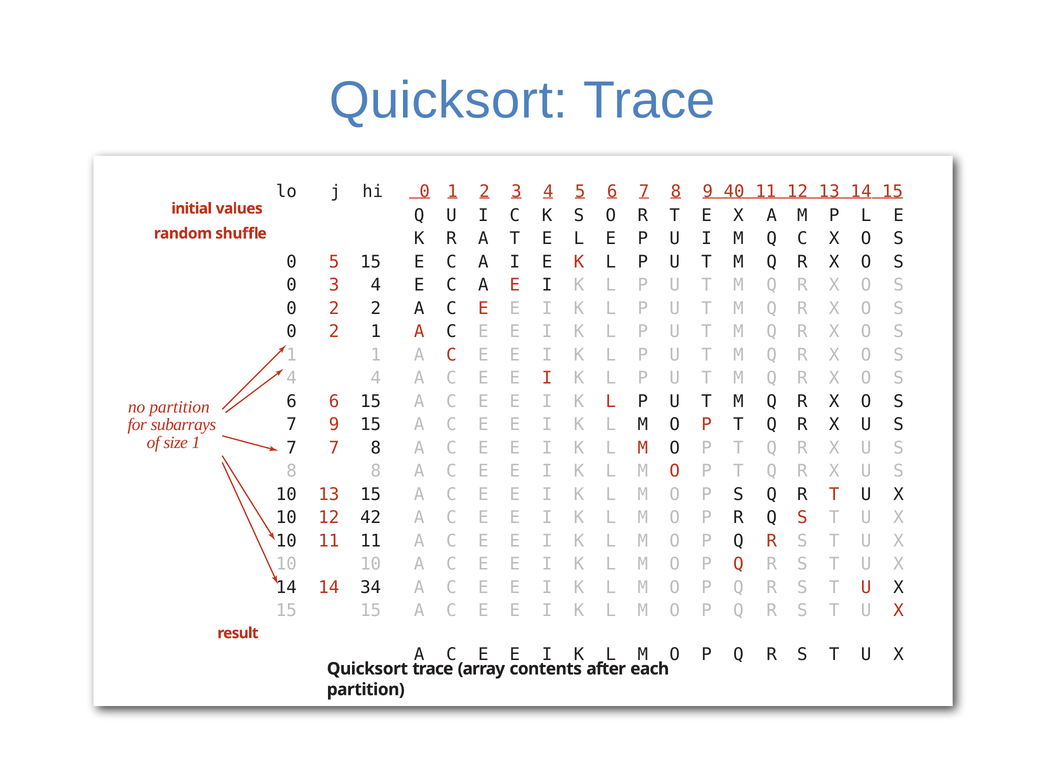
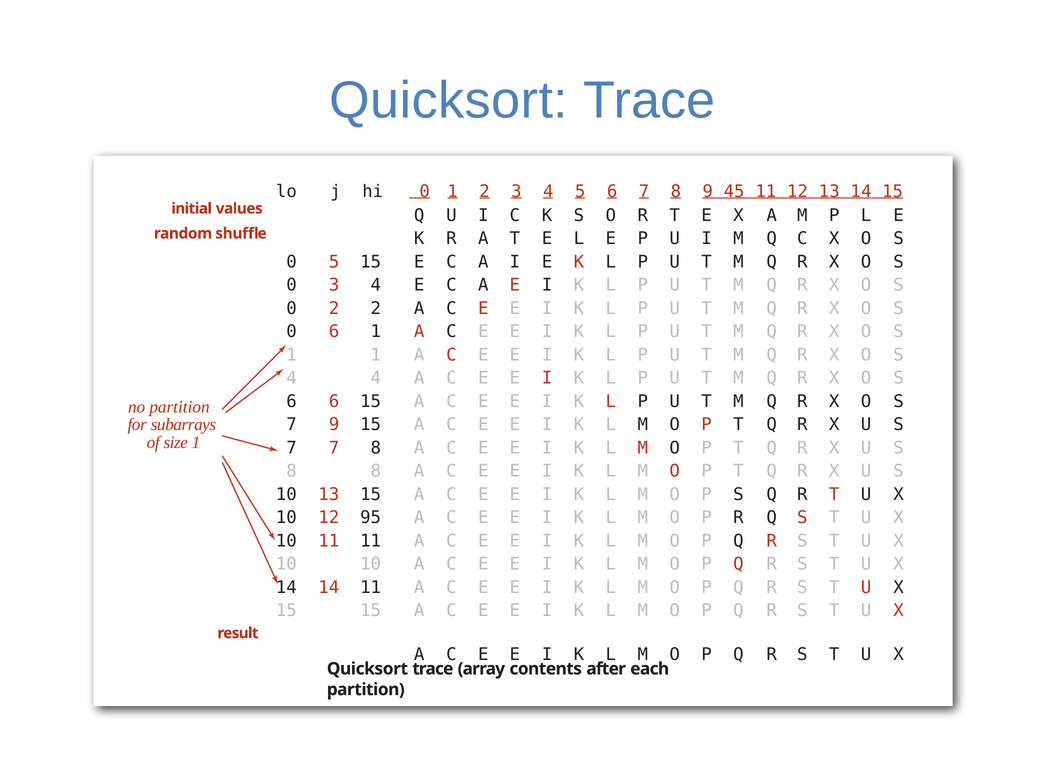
40: 40 -> 45
2 at (334, 332): 2 -> 6
42: 42 -> 95
14 34: 34 -> 11
